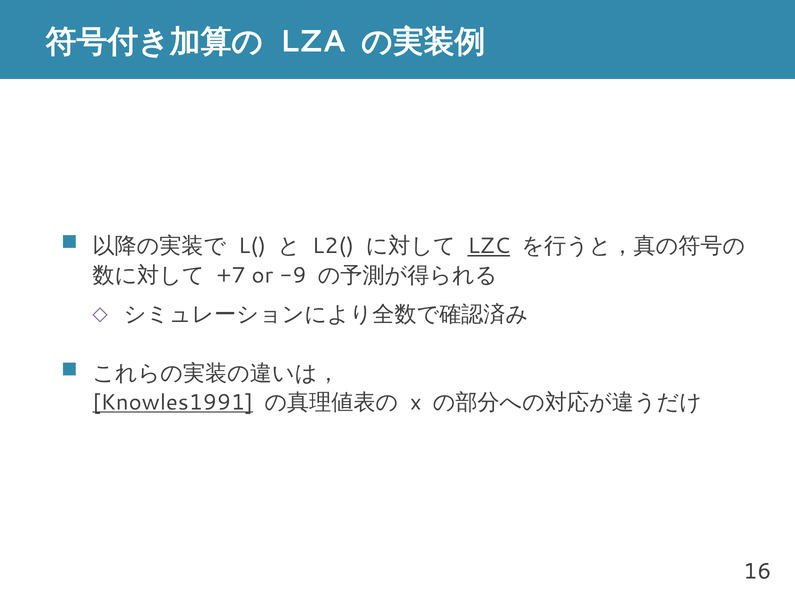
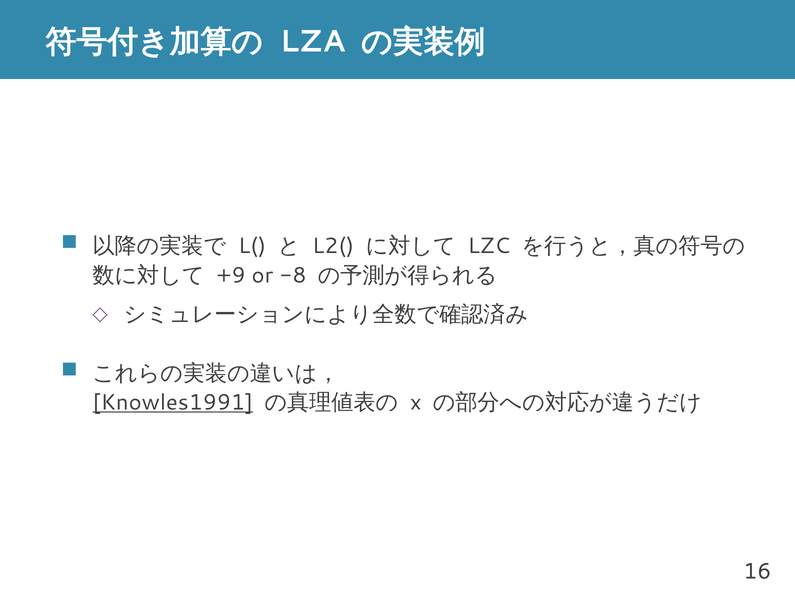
LZC underline: present -> none
+7: +7 -> +9
-9: -9 -> -8
